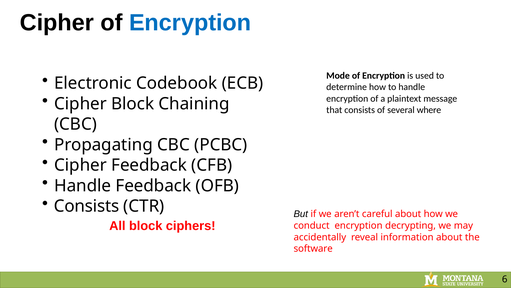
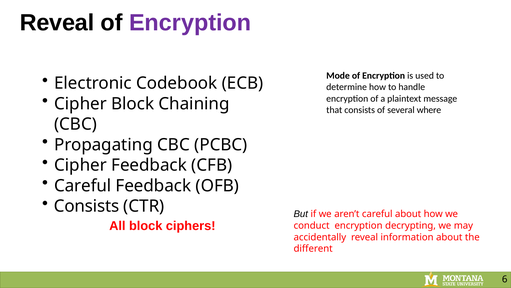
Cipher at (57, 23): Cipher -> Reveal
Encryption at (190, 23) colour: blue -> purple
Handle at (83, 185): Handle -> Careful
software: software -> different
